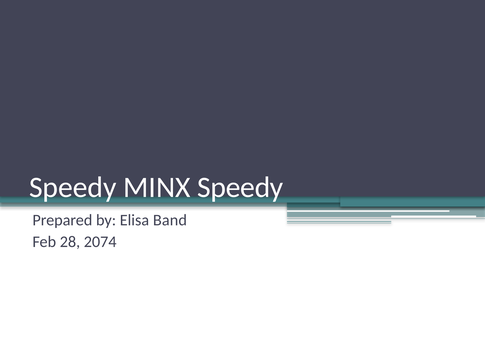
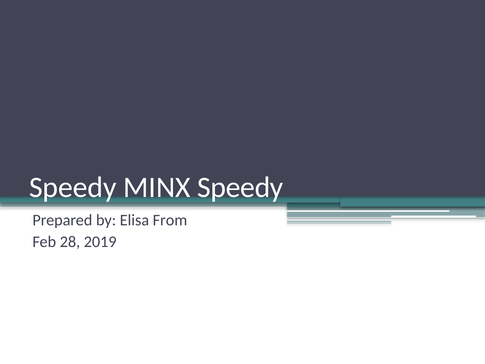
Band: Band -> From
2074: 2074 -> 2019
